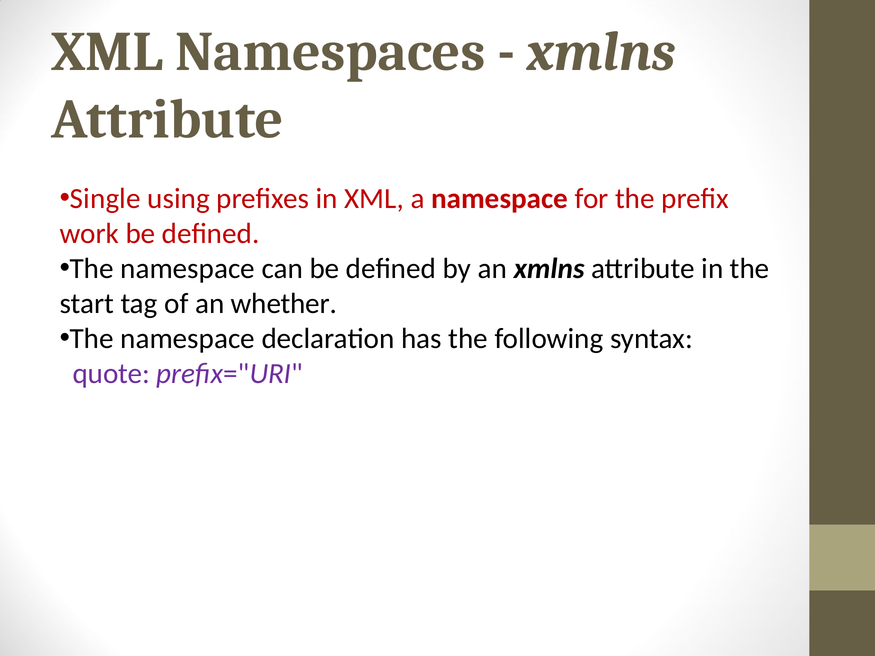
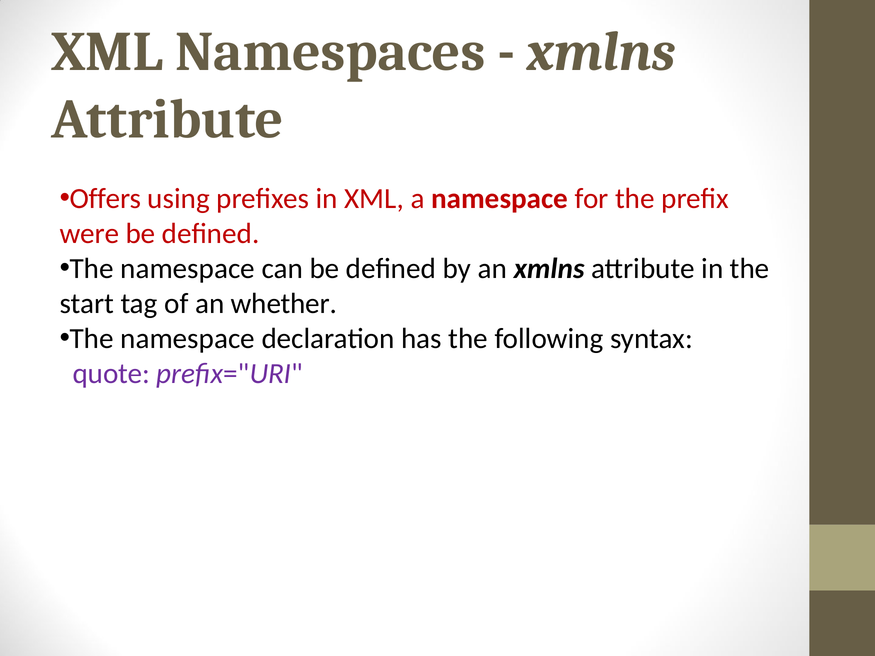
Single: Single -> Offers
work: work -> were
